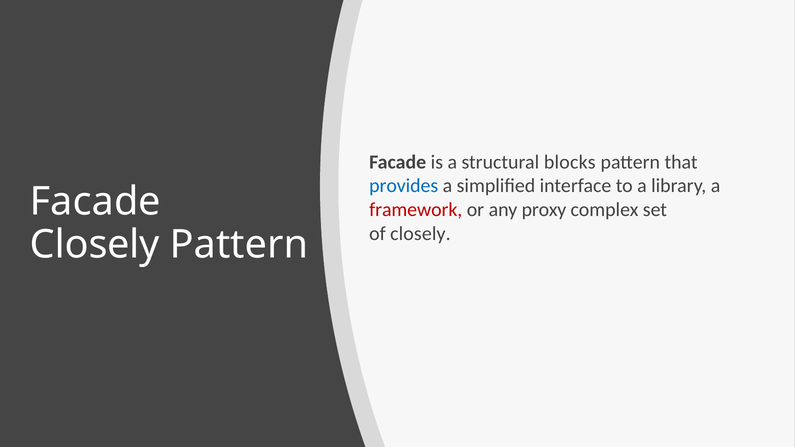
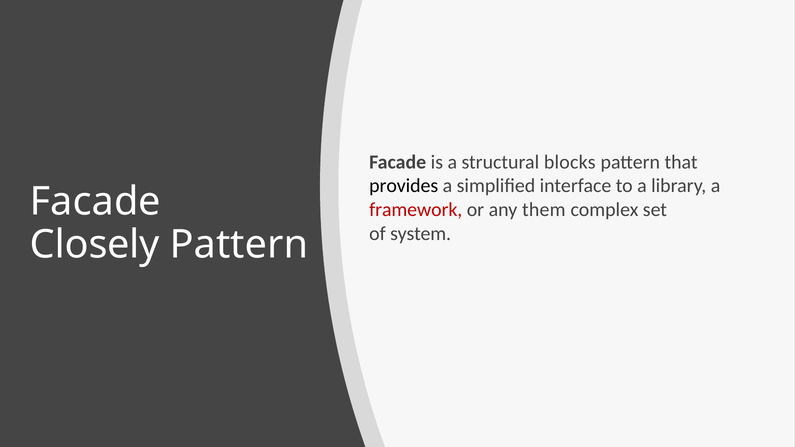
provides colour: blue -> black
proxy: proxy -> them
of closely: closely -> system
